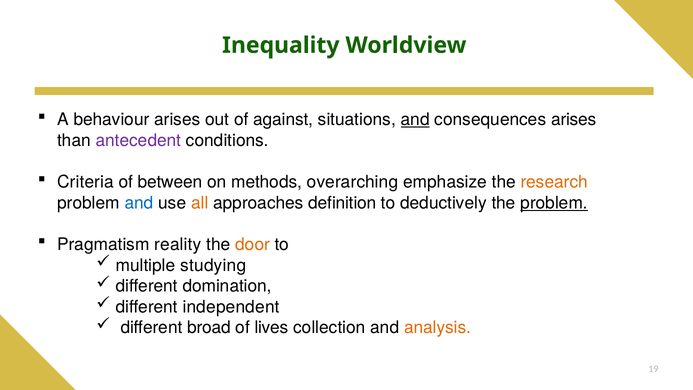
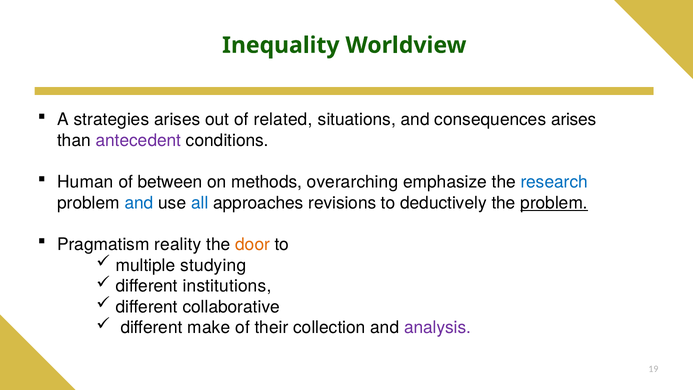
behaviour: behaviour -> strategies
against: against -> related
and at (415, 120) underline: present -> none
Criteria: Criteria -> Human
research colour: orange -> blue
all colour: orange -> blue
definition: definition -> revisions
domination: domination -> institutions
independent: independent -> collaborative
broad: broad -> make
lives: lives -> their
analysis colour: orange -> purple
